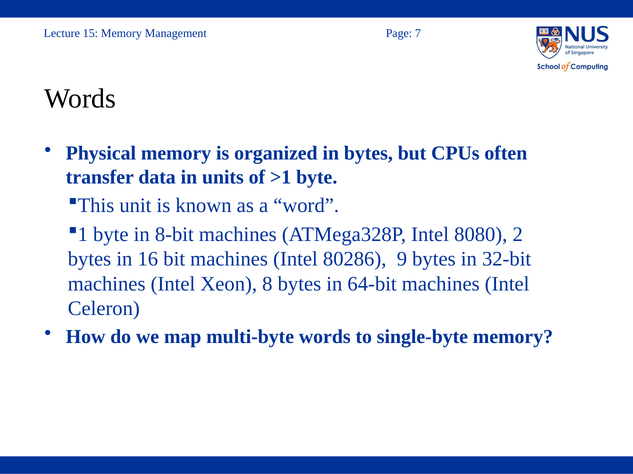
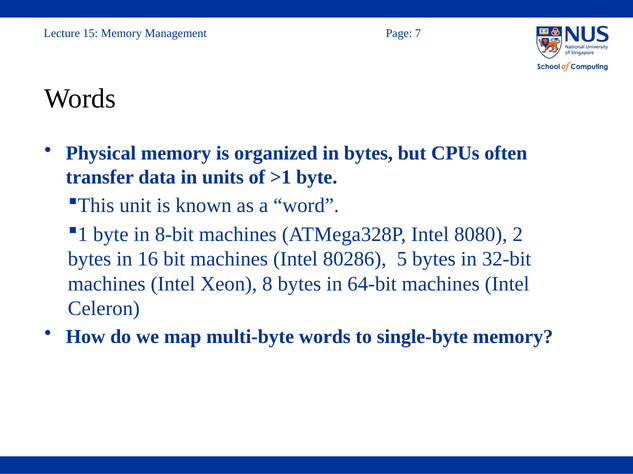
9: 9 -> 5
